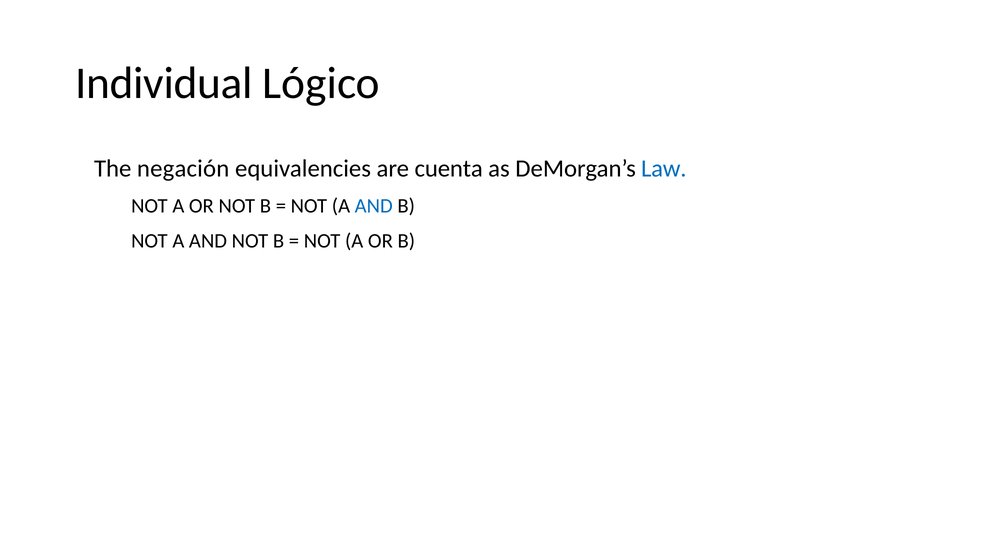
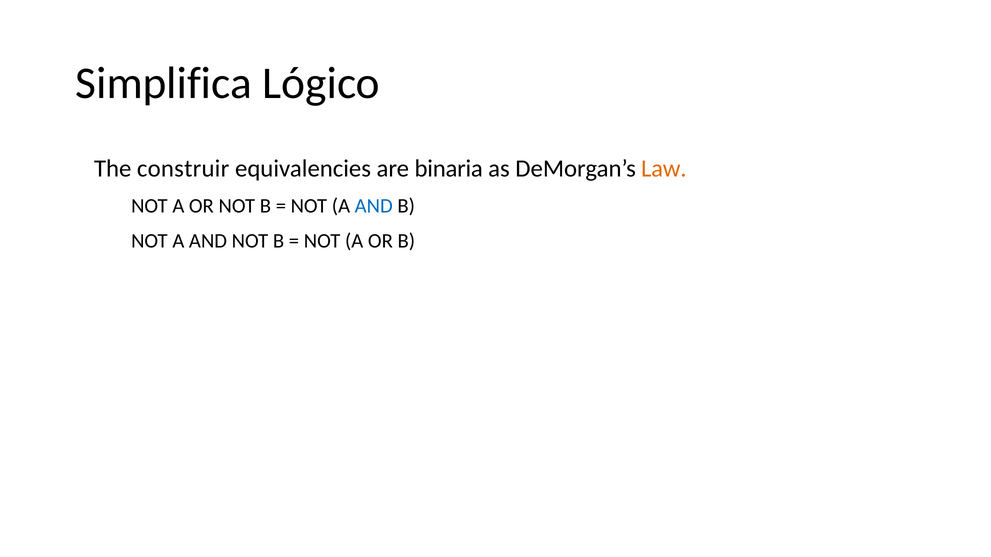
Individual: Individual -> Simplifica
negación: negación -> construir
cuenta: cuenta -> binaria
Law colour: blue -> orange
